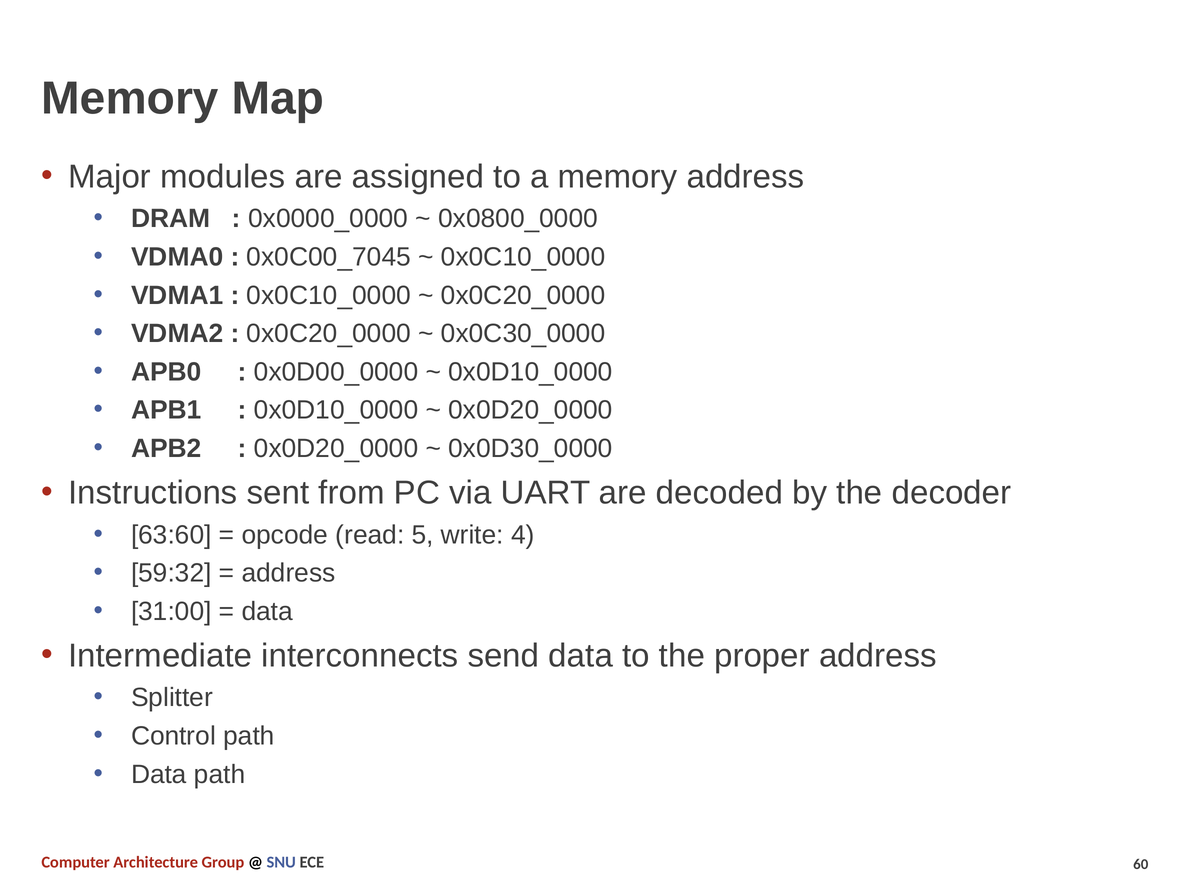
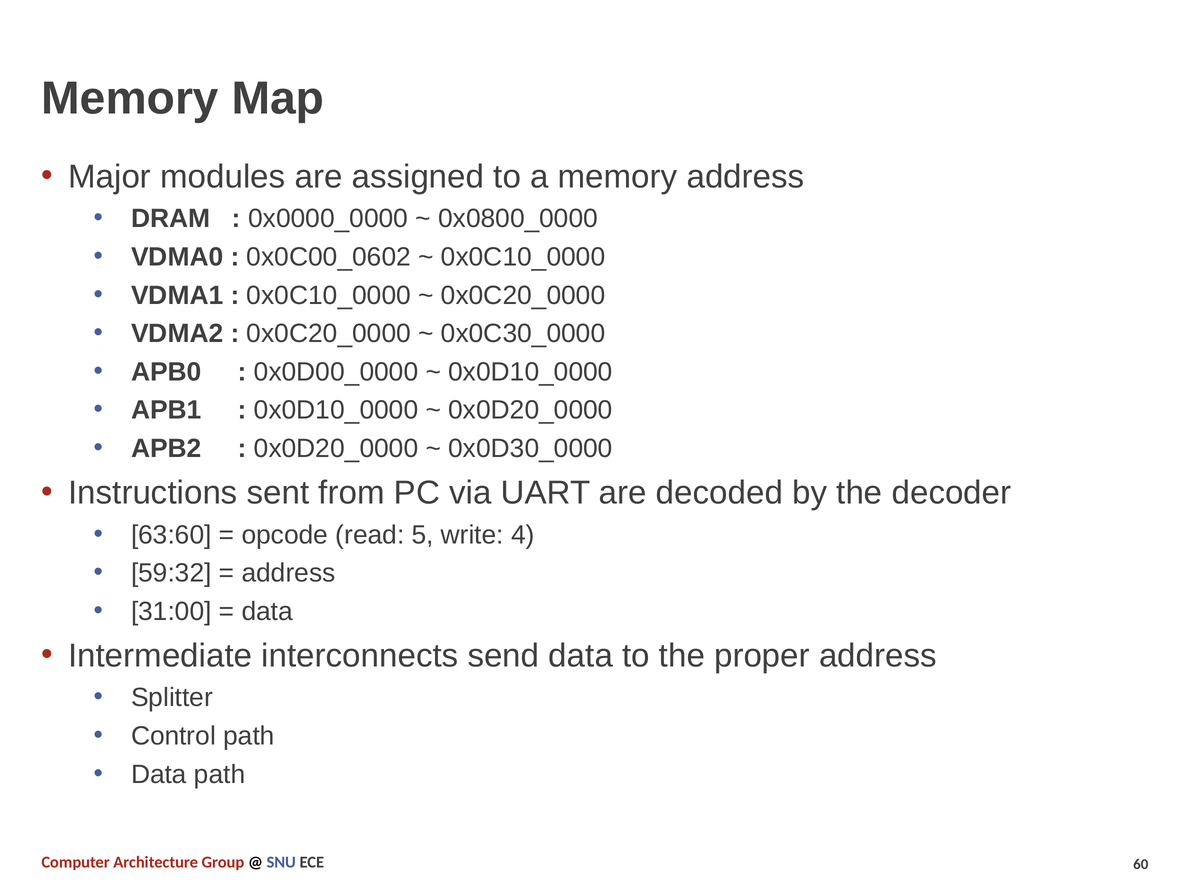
0x0C00_7045: 0x0C00_7045 -> 0x0C00_0602
